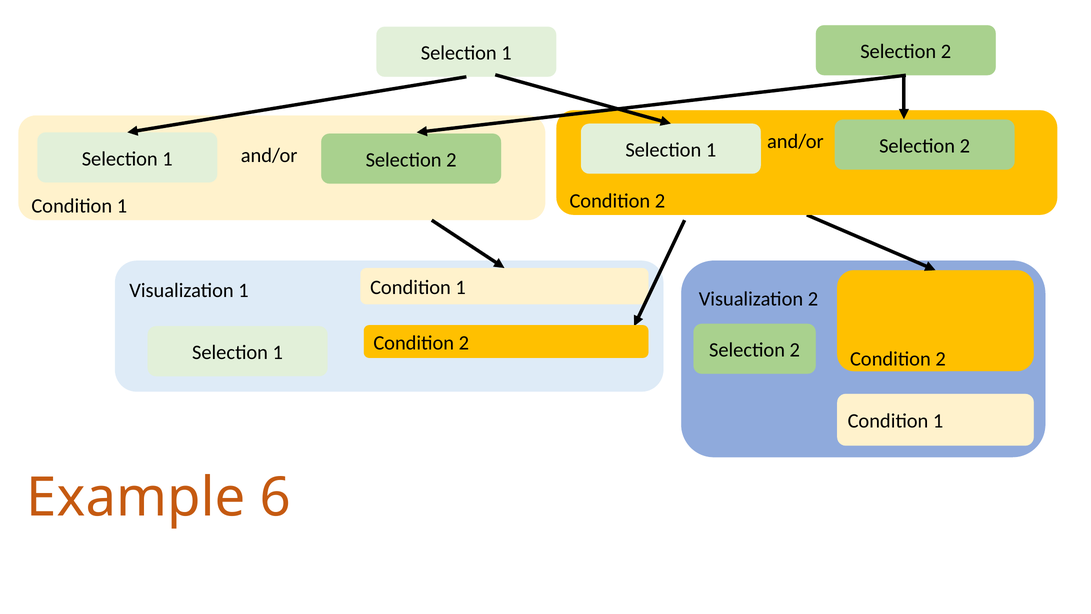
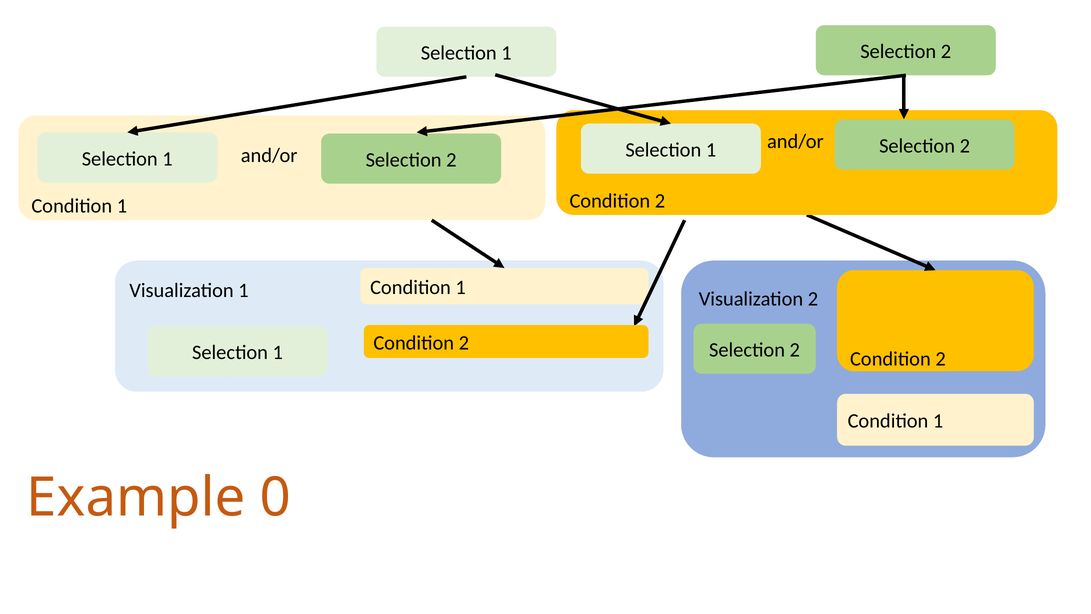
6: 6 -> 0
